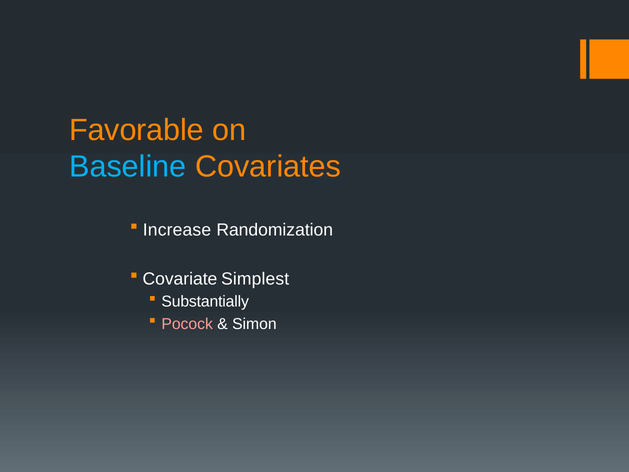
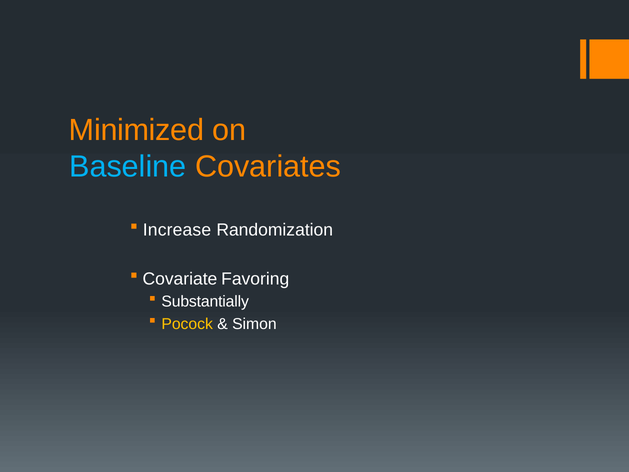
Favorable: Favorable -> Minimized
Simplest: Simplest -> Favoring
Pocock colour: pink -> yellow
